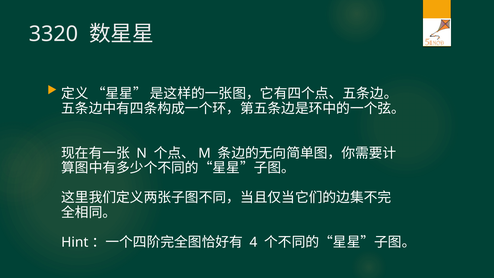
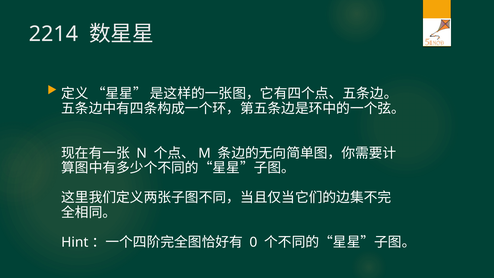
3320: 3320 -> 2214
4: 4 -> 0
